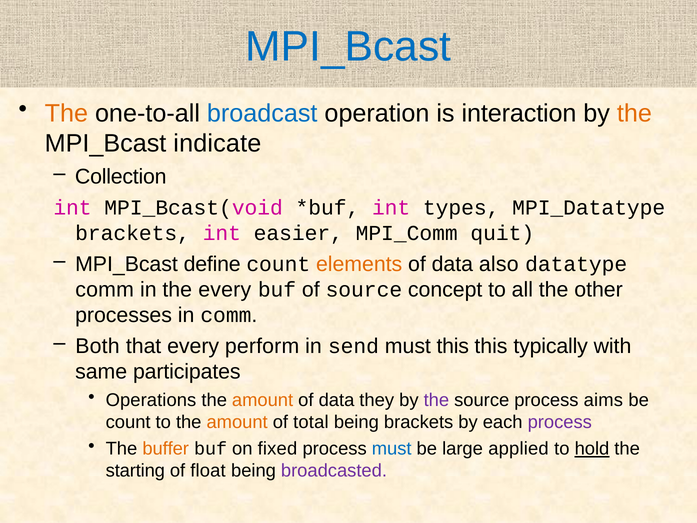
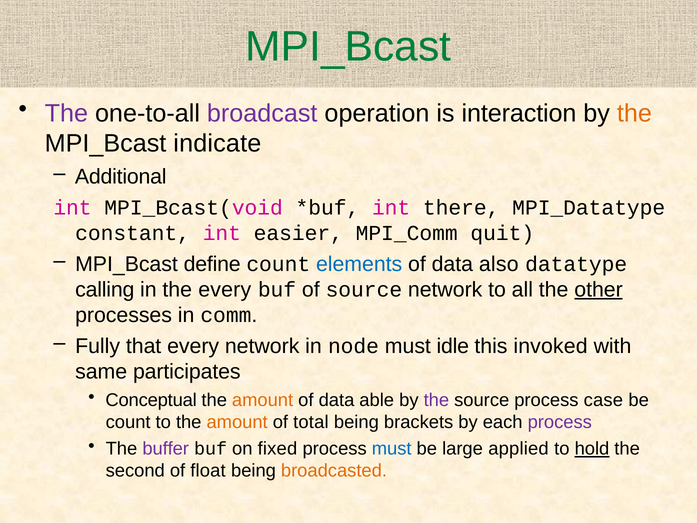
MPI_Bcast at (348, 47) colour: blue -> green
The at (66, 113) colour: orange -> purple
broadcast colour: blue -> purple
Collection: Collection -> Additional
types: types -> there
brackets at (133, 233): brackets -> constant
elements colour: orange -> blue
comm at (105, 290): comm -> calling
source concept: concept -> network
other underline: none -> present
Both: Both -> Fully
every perform: perform -> network
send: send -> node
must this: this -> idle
typically: typically -> invoked
Operations: Operations -> Conceptual
they: they -> able
aims: aims -> case
buffer colour: orange -> purple
starting: starting -> second
broadcasted colour: purple -> orange
